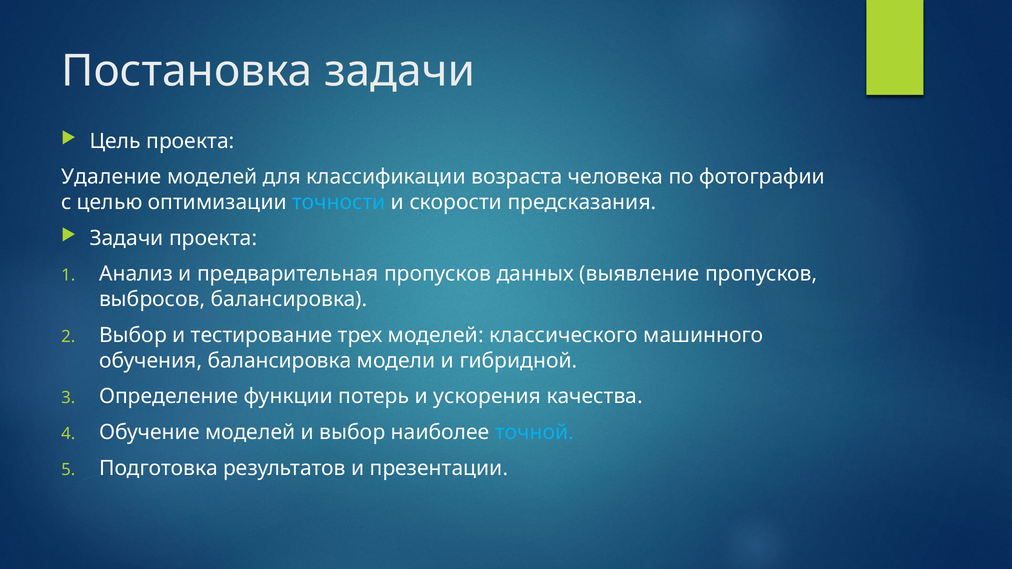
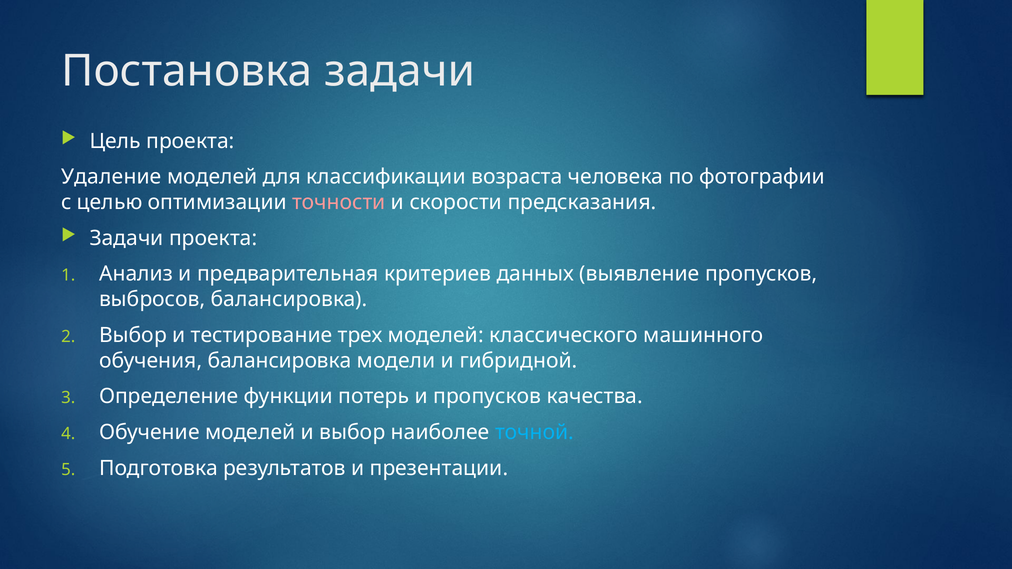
точности colour: light blue -> pink
предварительная пропусков: пропусков -> критериев
и ускорения: ускорения -> пропусков
